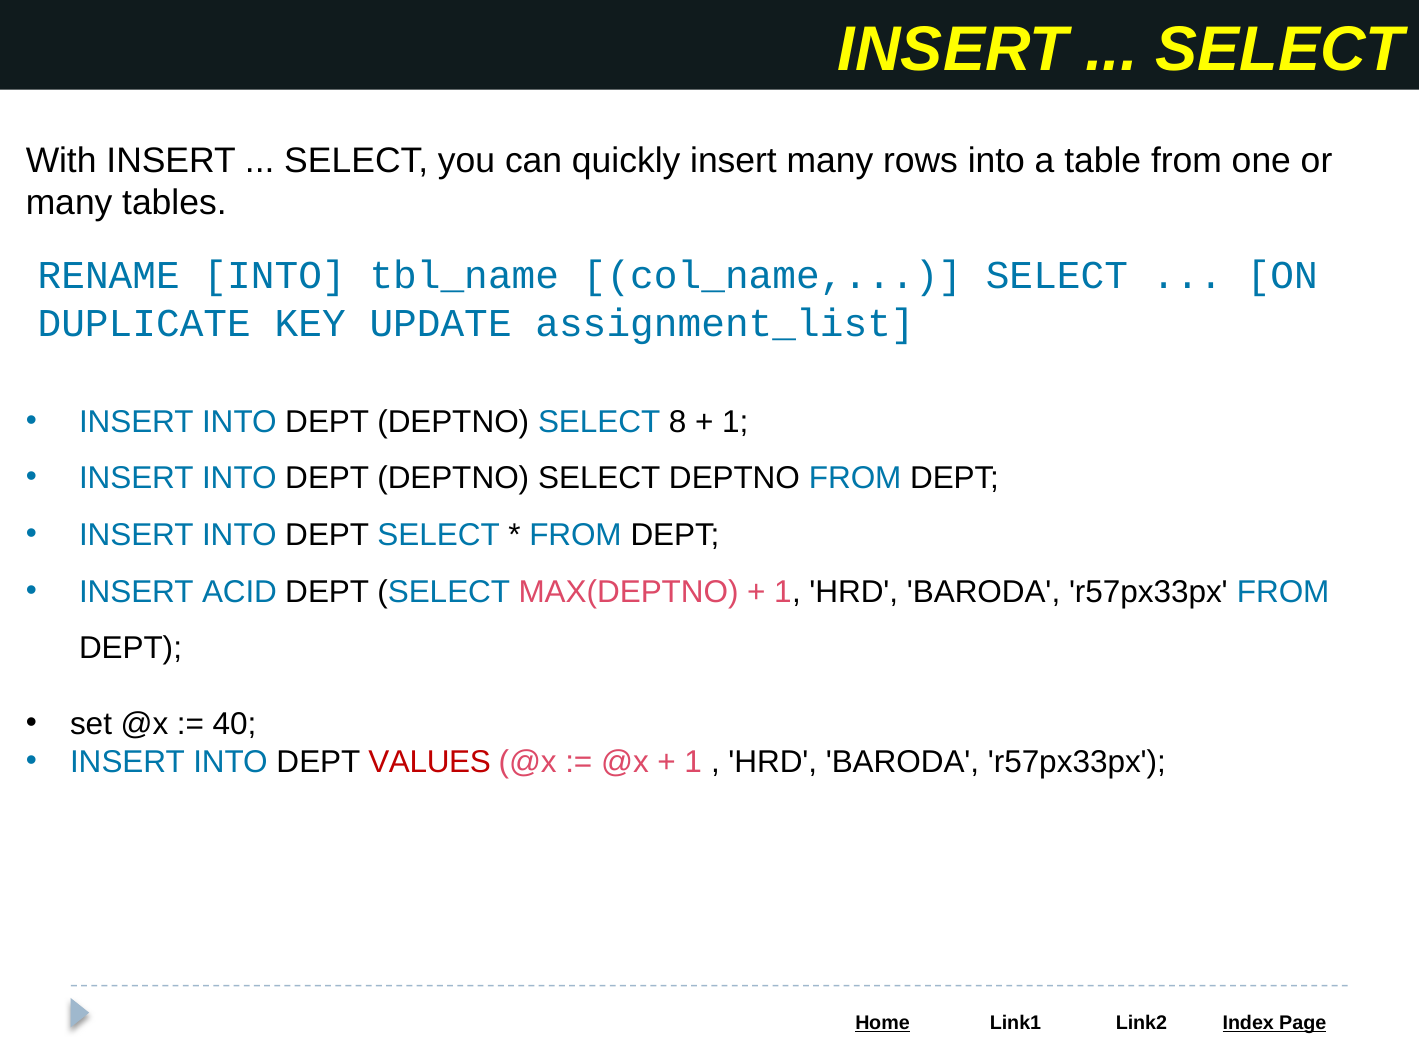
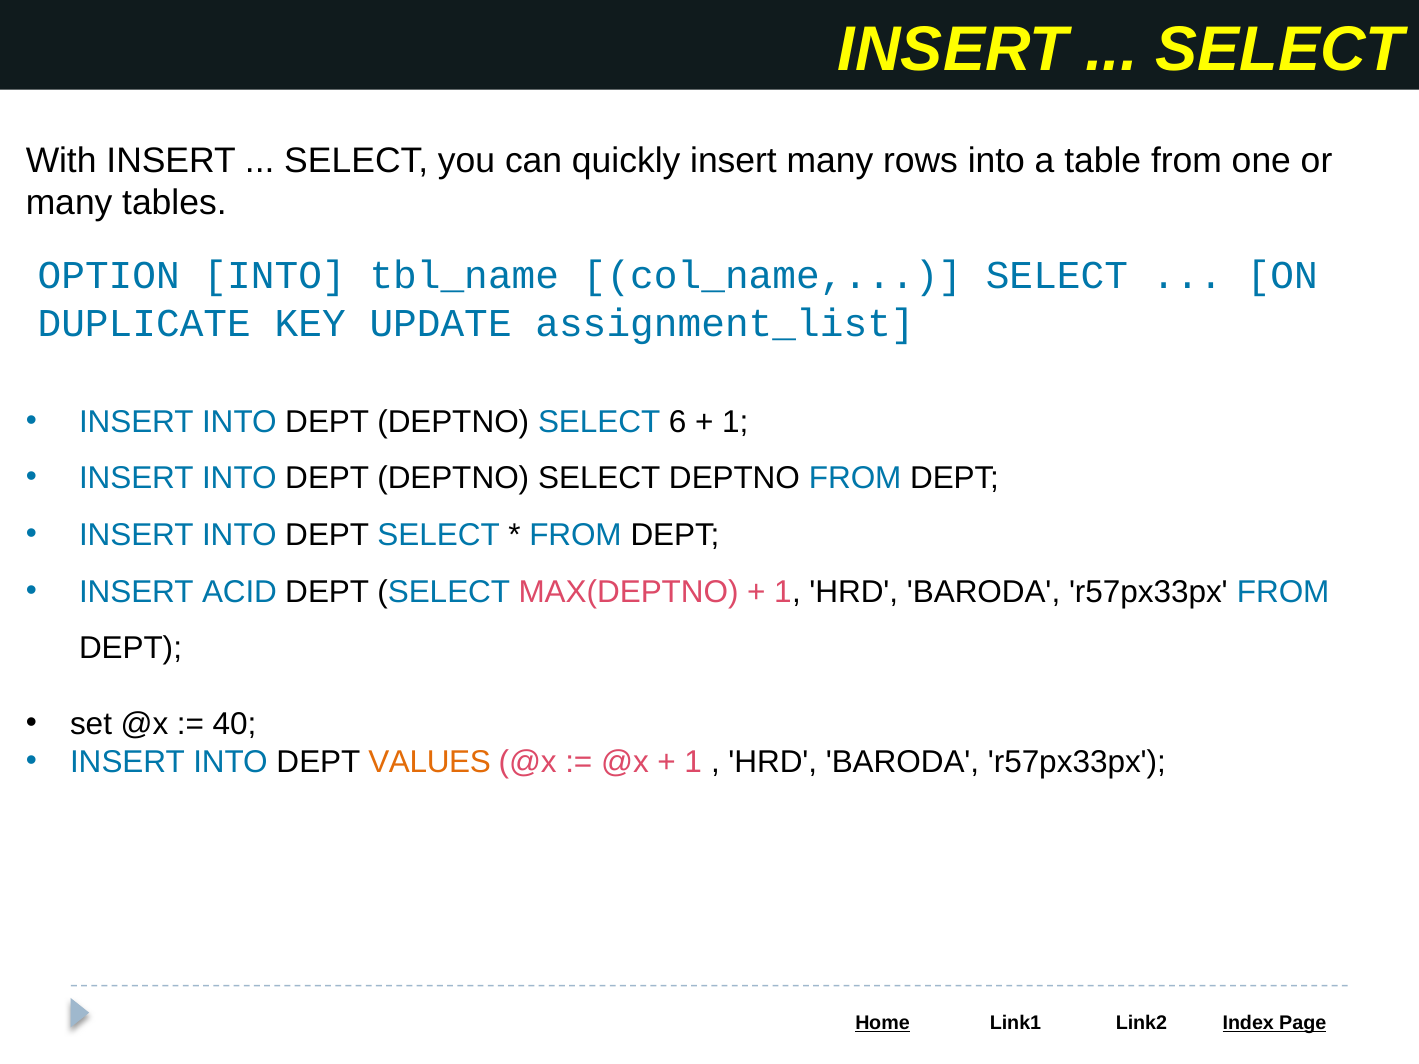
RENAME: RENAME -> OPTION
8: 8 -> 6
VALUES colour: red -> orange
